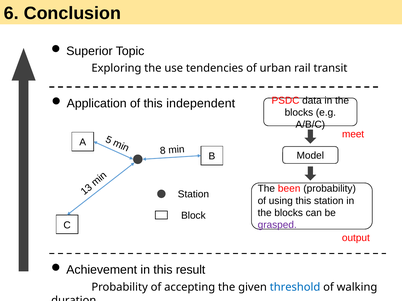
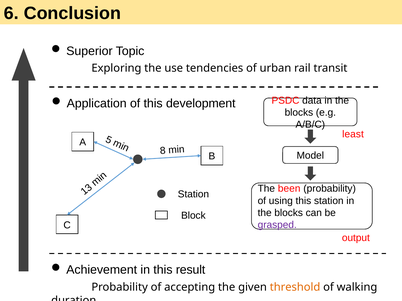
independent: independent -> development
meet: meet -> least
threshold colour: blue -> orange
